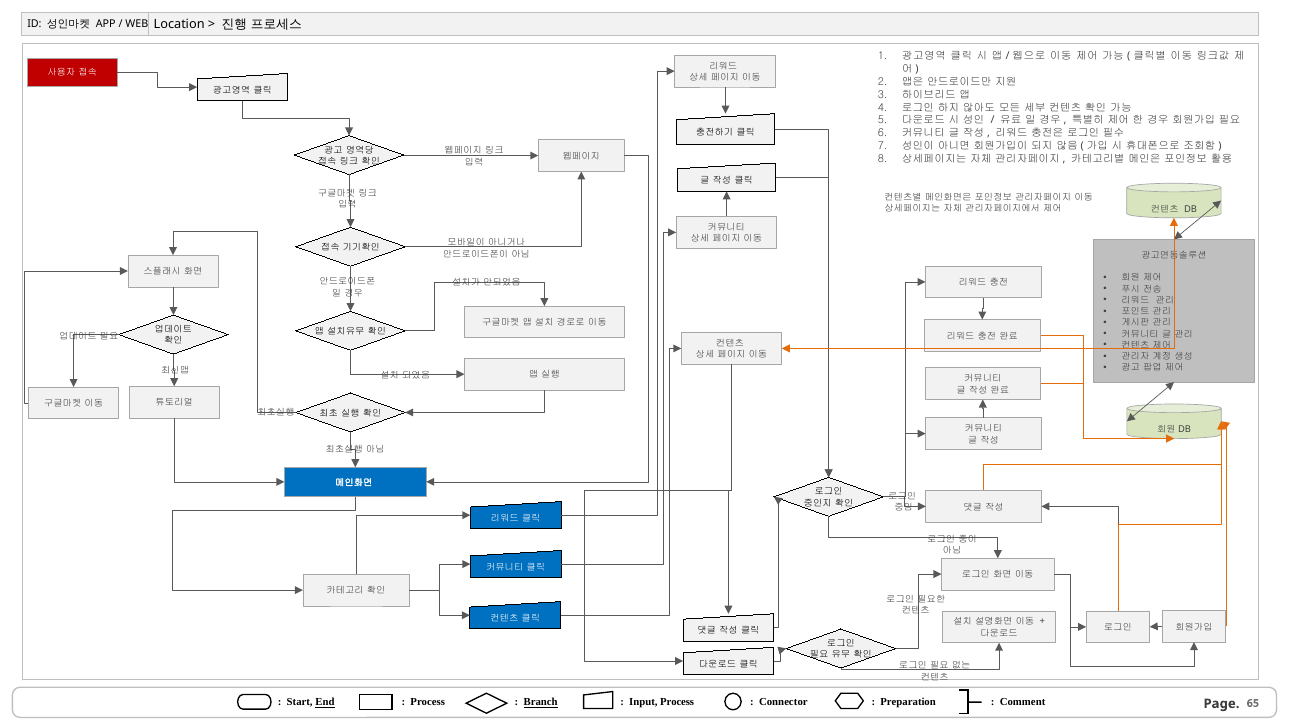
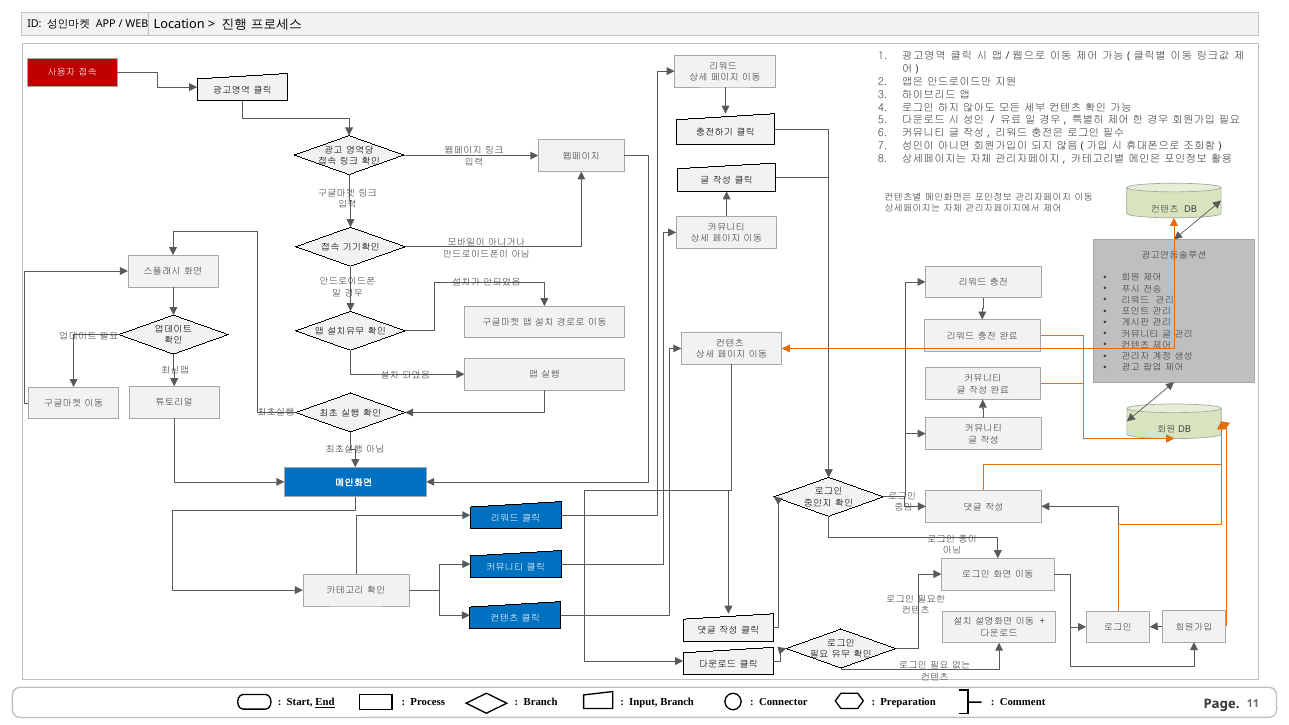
Branch at (541, 702) underline: present -> none
Input Process: Process -> Branch
65: 65 -> 11
